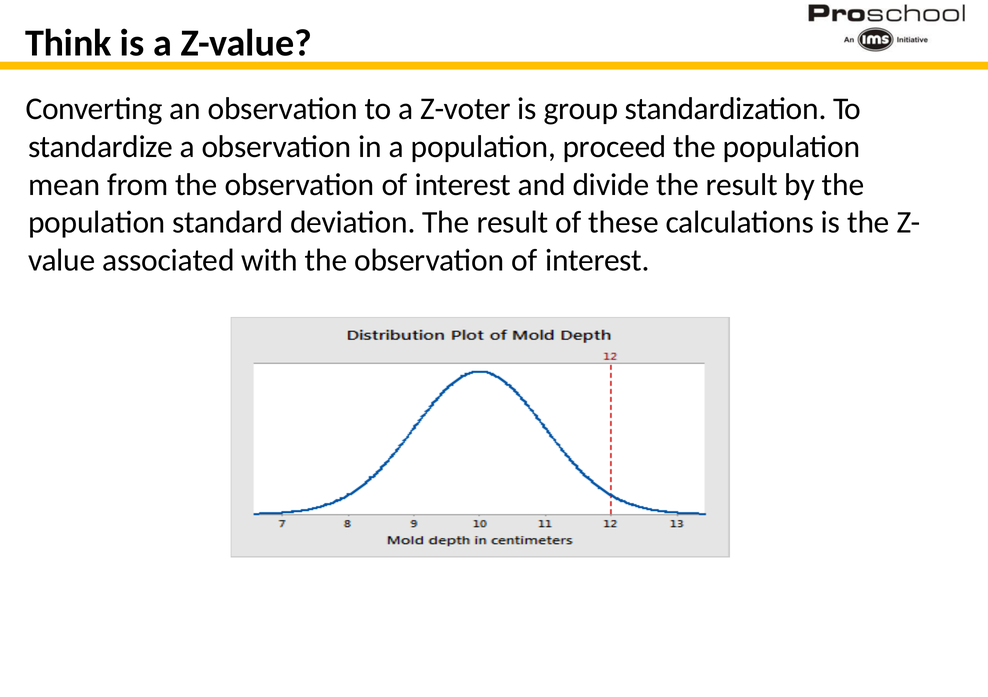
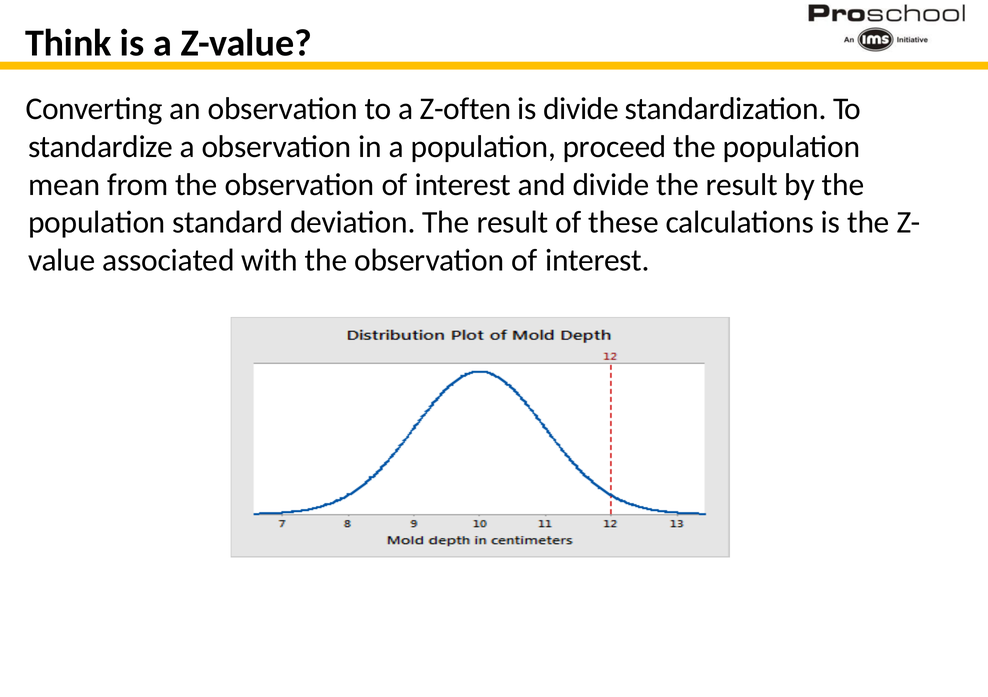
Z-voter: Z-voter -> Z-often
is group: group -> divide
